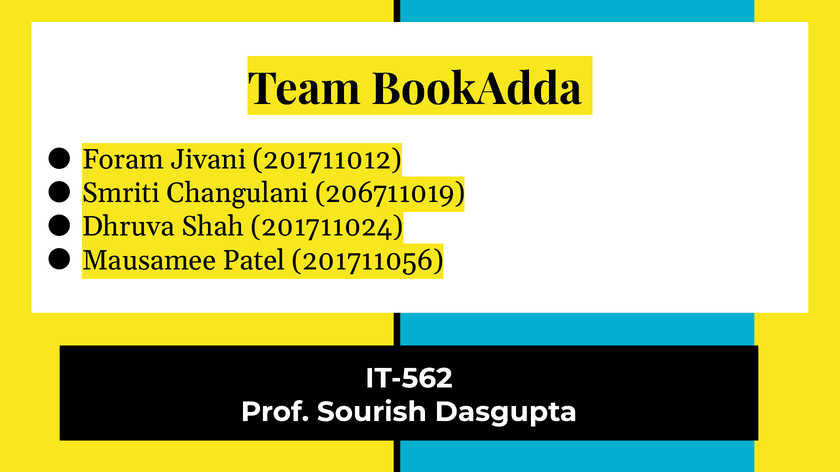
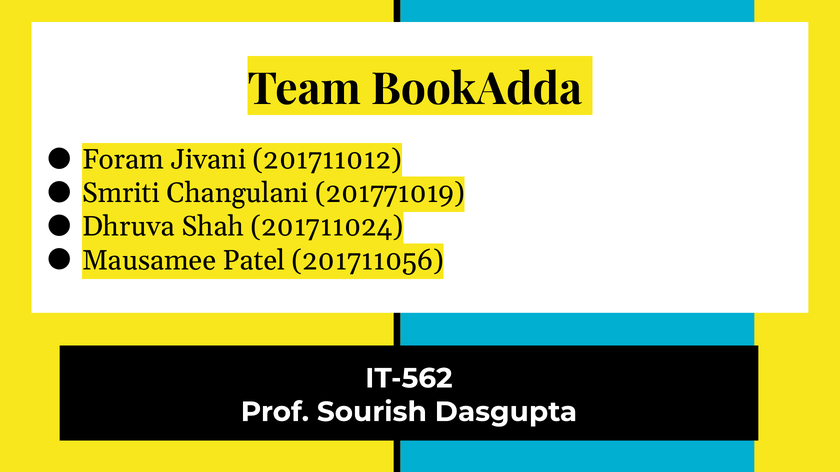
206711019: 206711019 -> 201771019
